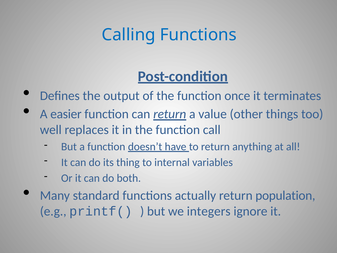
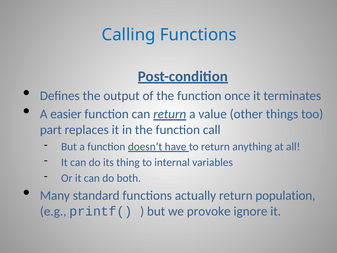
well: well -> part
integers: integers -> provoke
